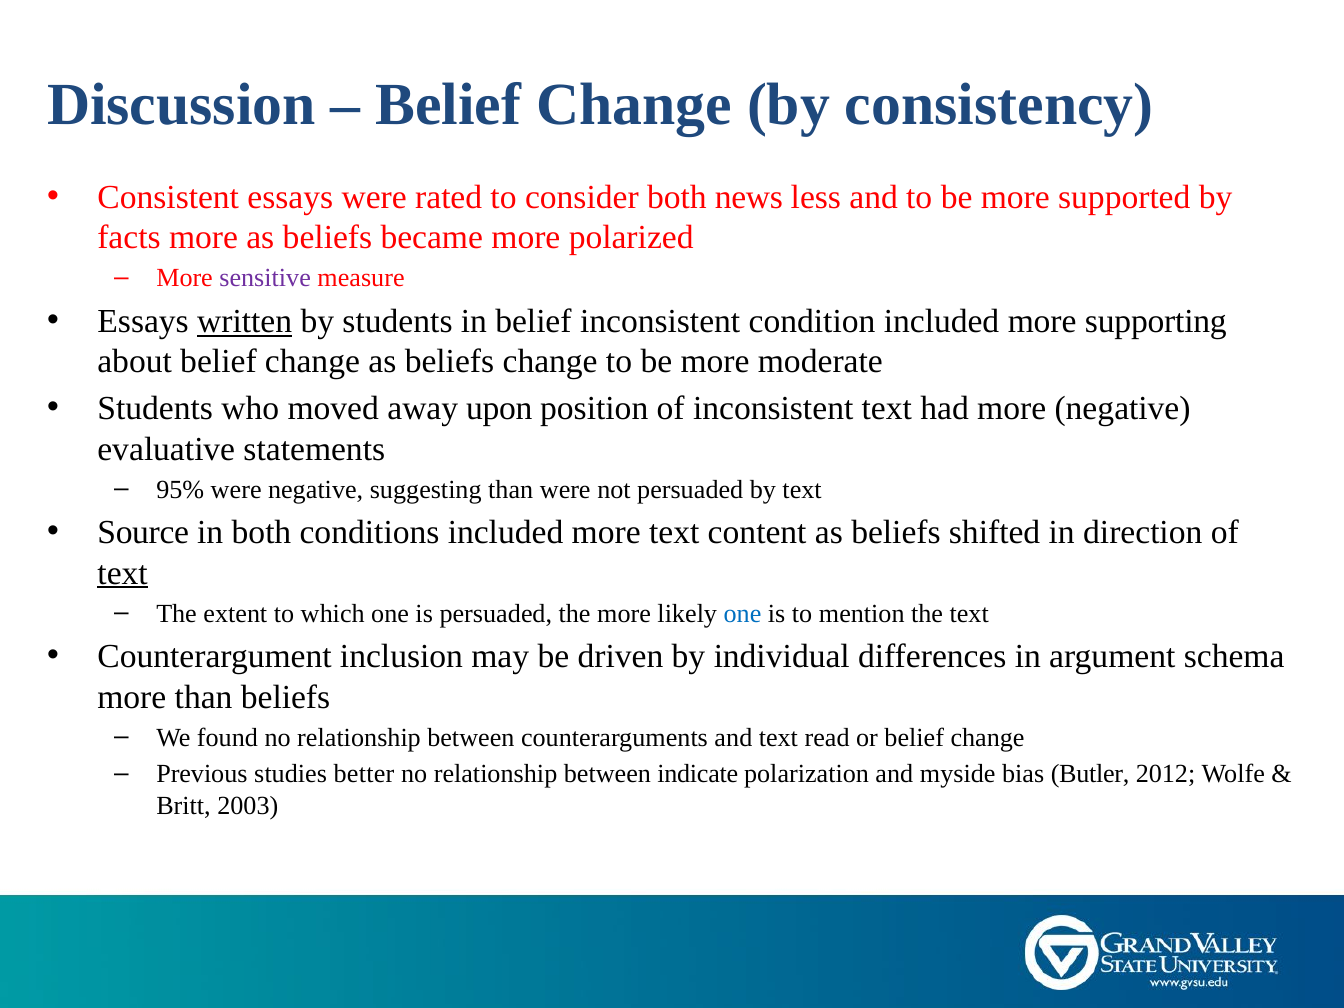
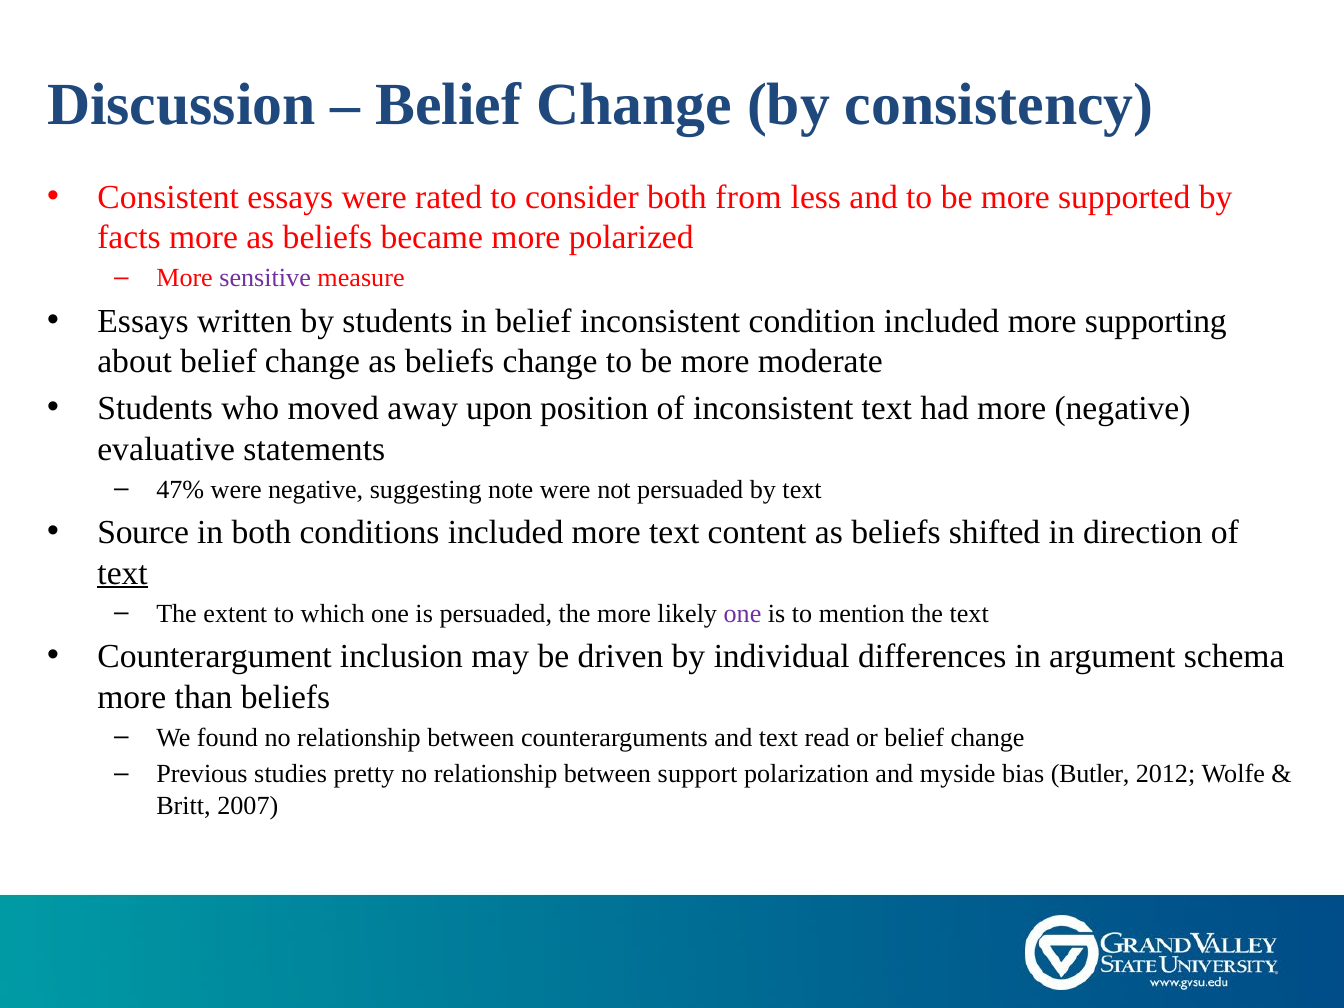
news: news -> from
written underline: present -> none
95%: 95% -> 47%
suggesting than: than -> note
one at (742, 614) colour: blue -> purple
better: better -> pretty
indicate: indicate -> support
2003: 2003 -> 2007
